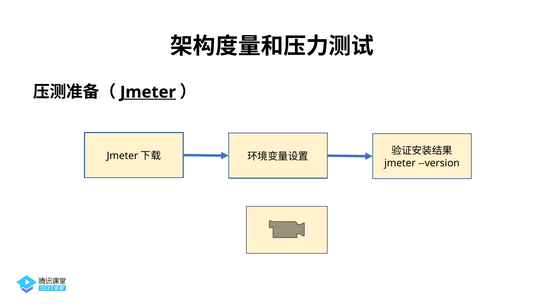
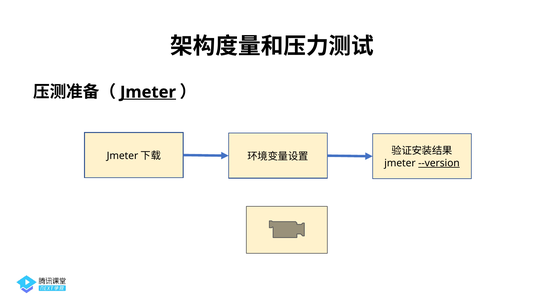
--version underline: none -> present
